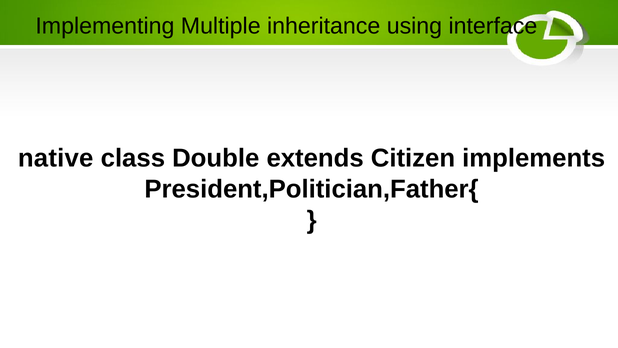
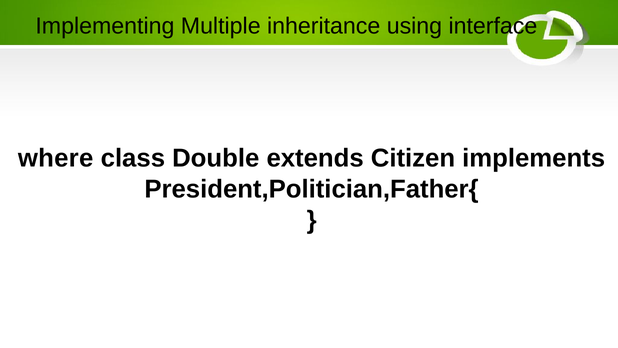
native: native -> where
